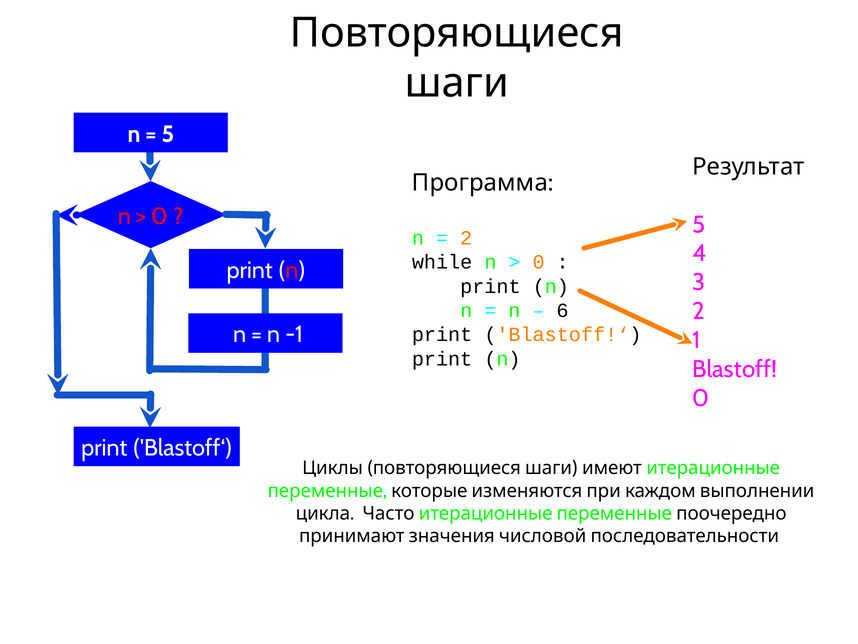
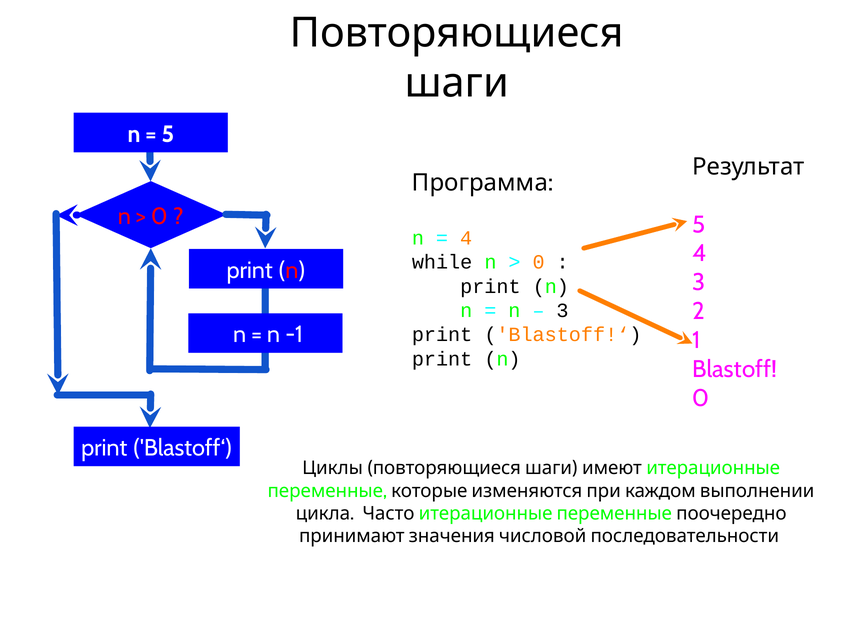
2 at (466, 238): 2 -> 4
6 at (562, 310): 6 -> 3
